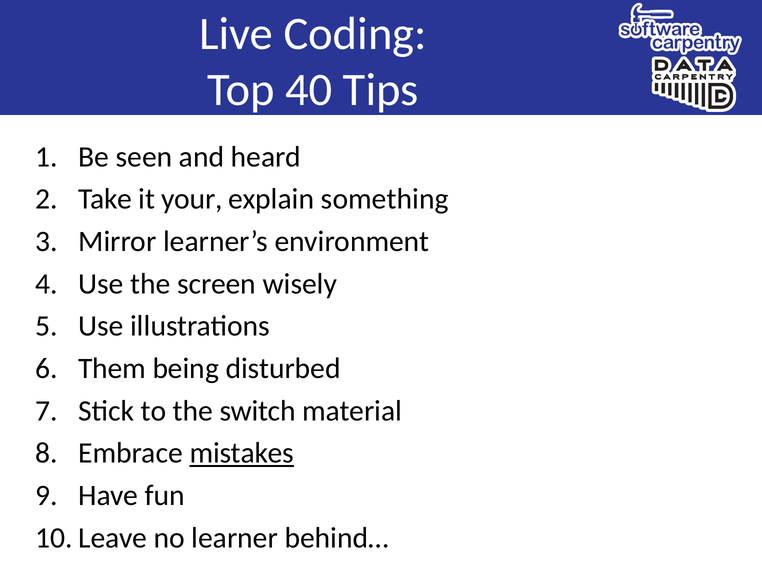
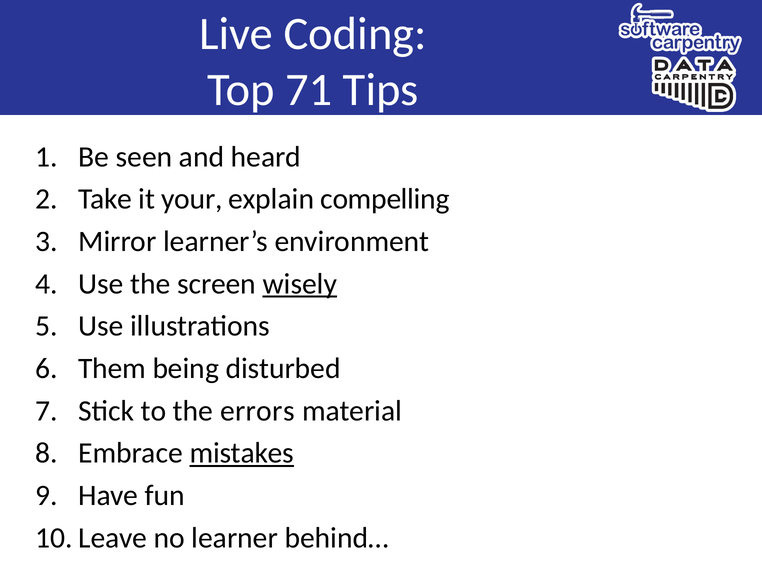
40: 40 -> 71
something: something -> compelling
wisely underline: none -> present
switch: switch -> errors
